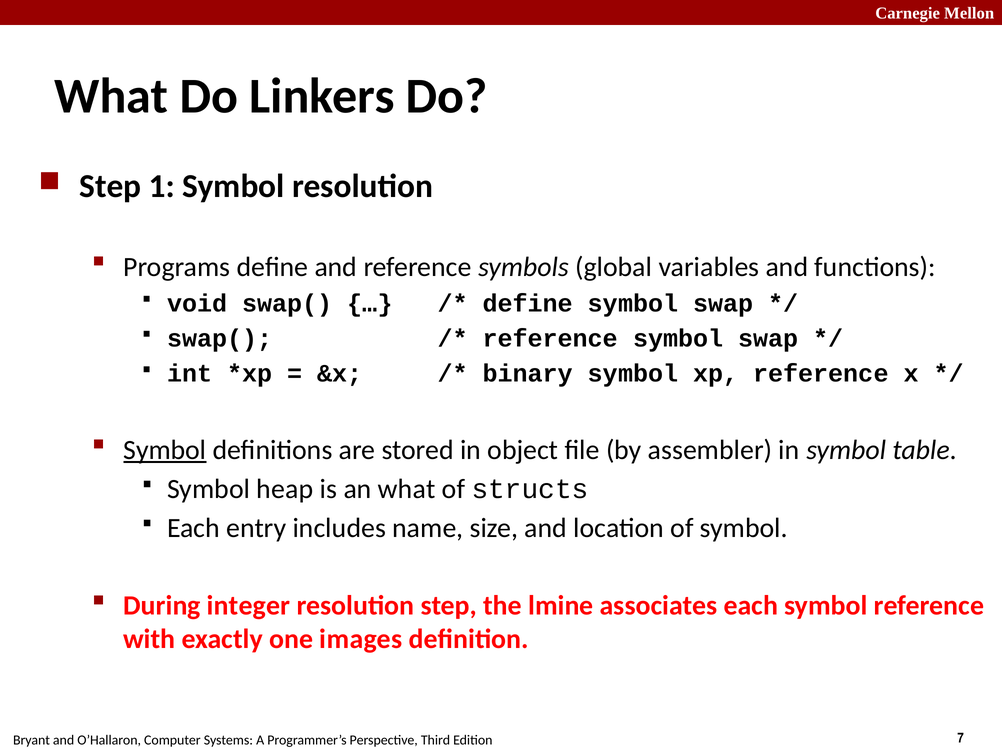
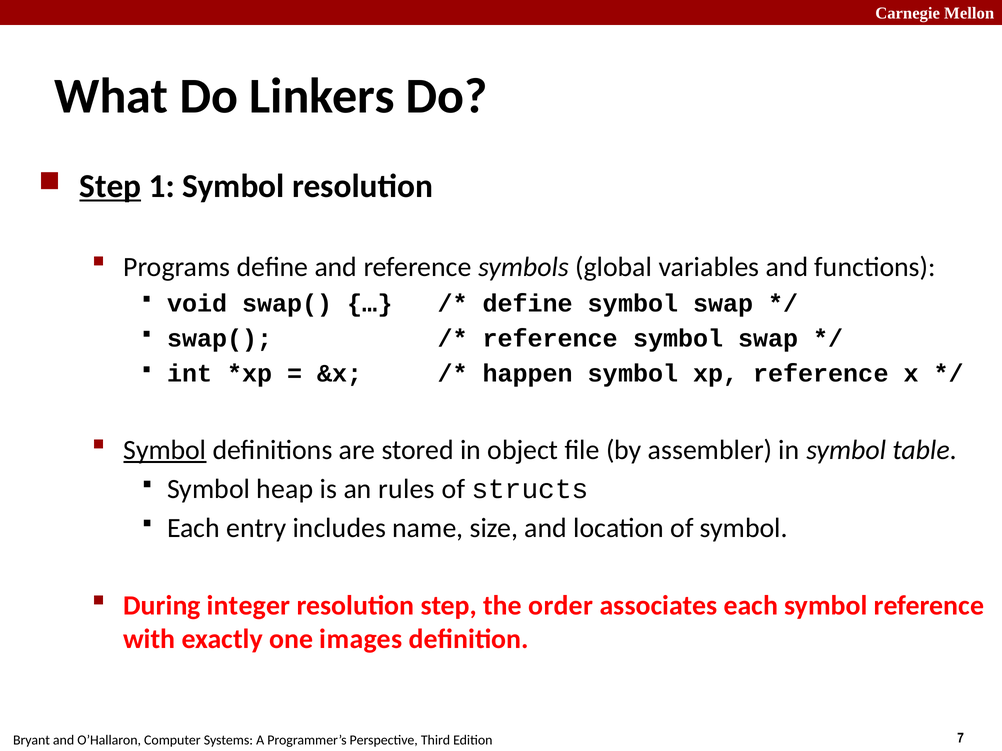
Step at (110, 186) underline: none -> present
binary: binary -> happen
an what: what -> rules
lmine: lmine -> order
